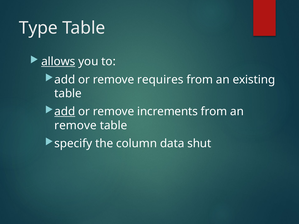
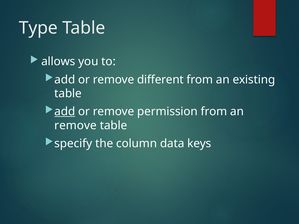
allows underline: present -> none
requires: requires -> different
increments: increments -> permission
shut: shut -> keys
